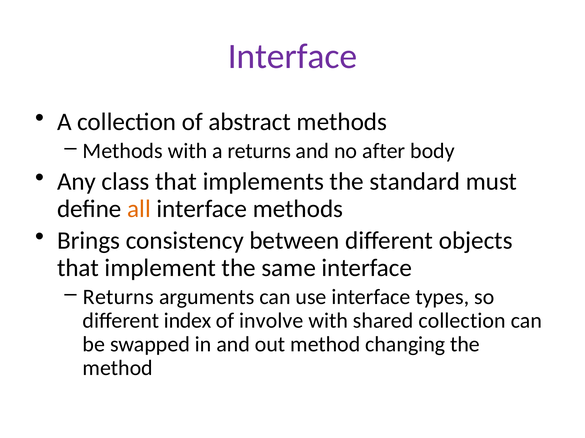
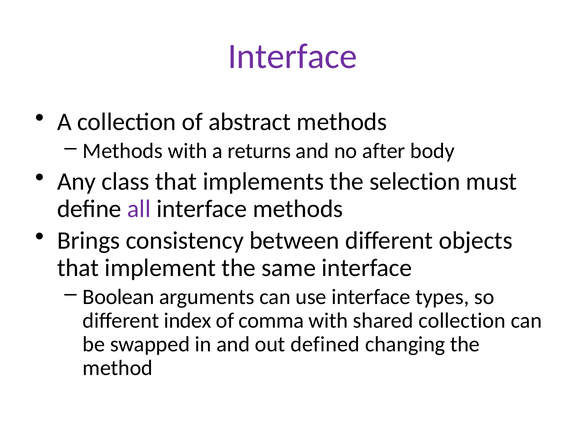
standard: standard -> selection
all colour: orange -> purple
Returns at (118, 297): Returns -> Boolean
involve: involve -> comma
out method: method -> defined
